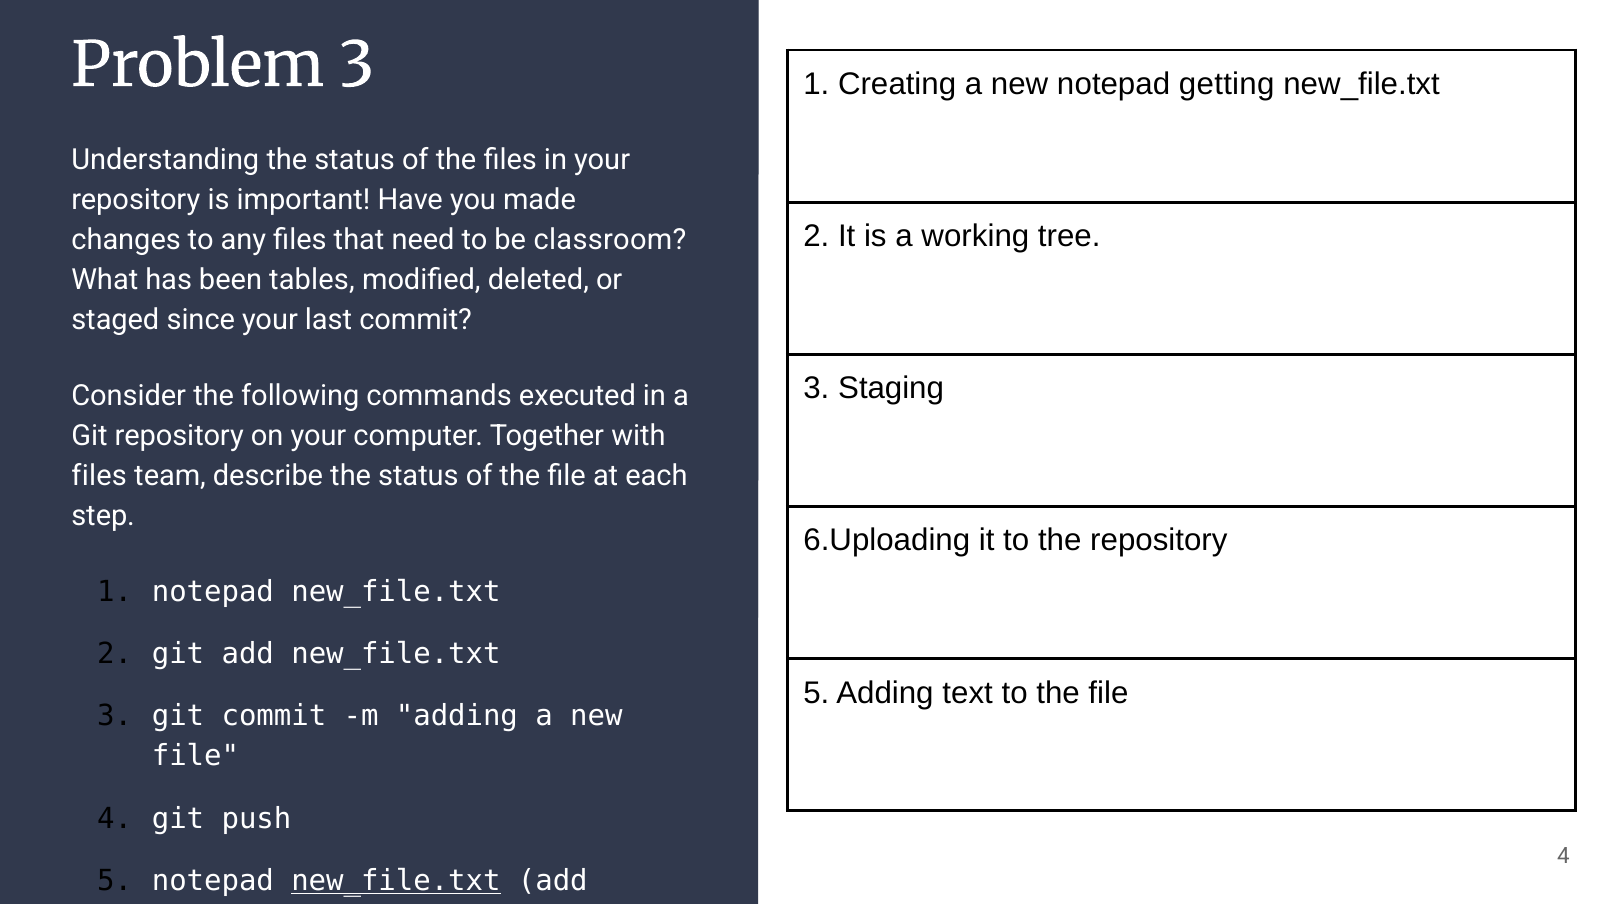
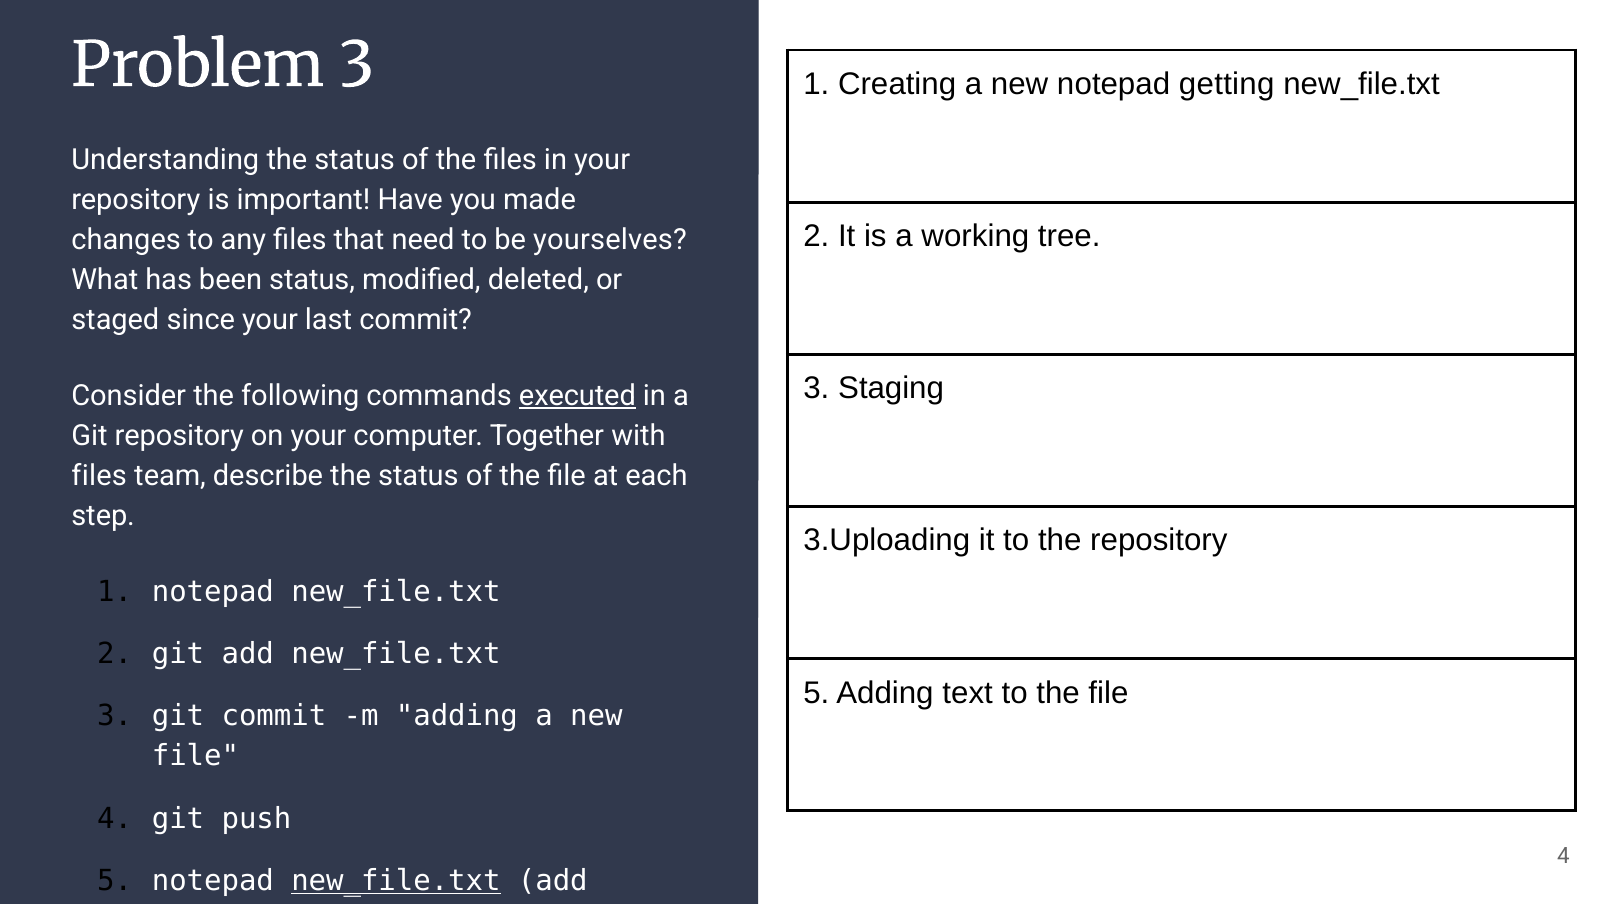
classroom: classroom -> yourselves
been tables: tables -> status
executed underline: none -> present
6.Uploading: 6.Uploading -> 3.Uploading
